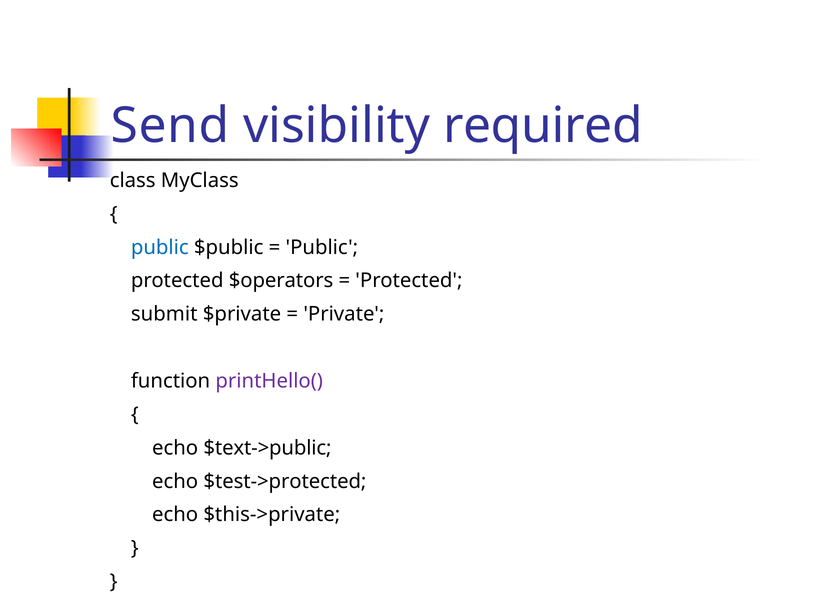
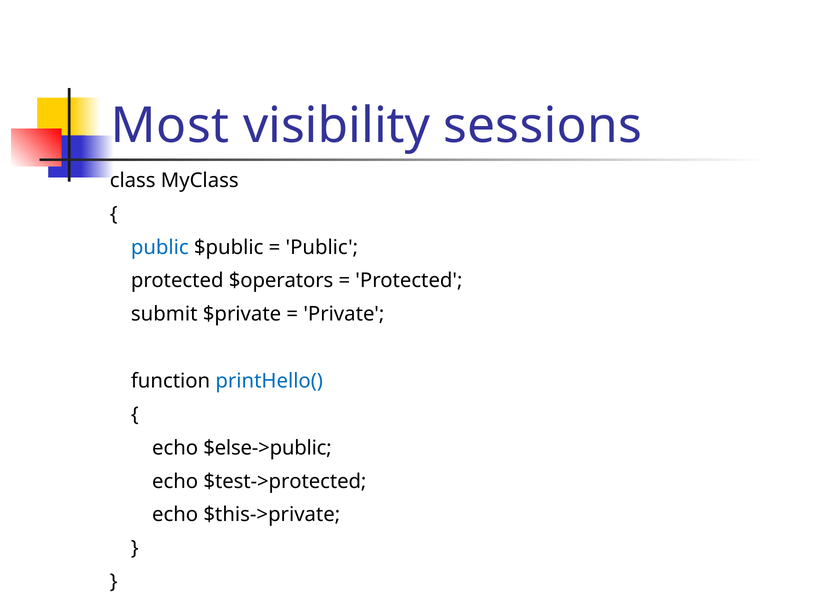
Send: Send -> Most
required: required -> sessions
printHello( colour: purple -> blue
$text->public: $text->public -> $else->public
